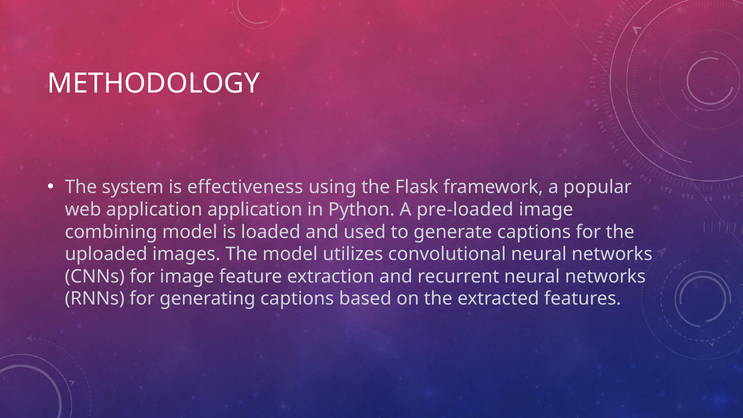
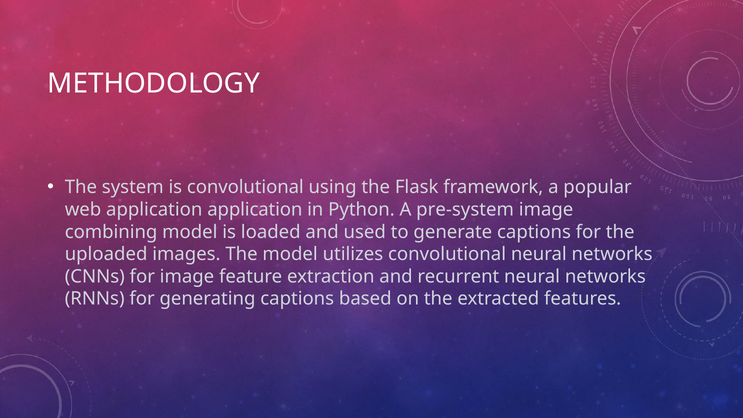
is effectiveness: effectiveness -> convolutional
pre-loaded: pre-loaded -> pre-system
